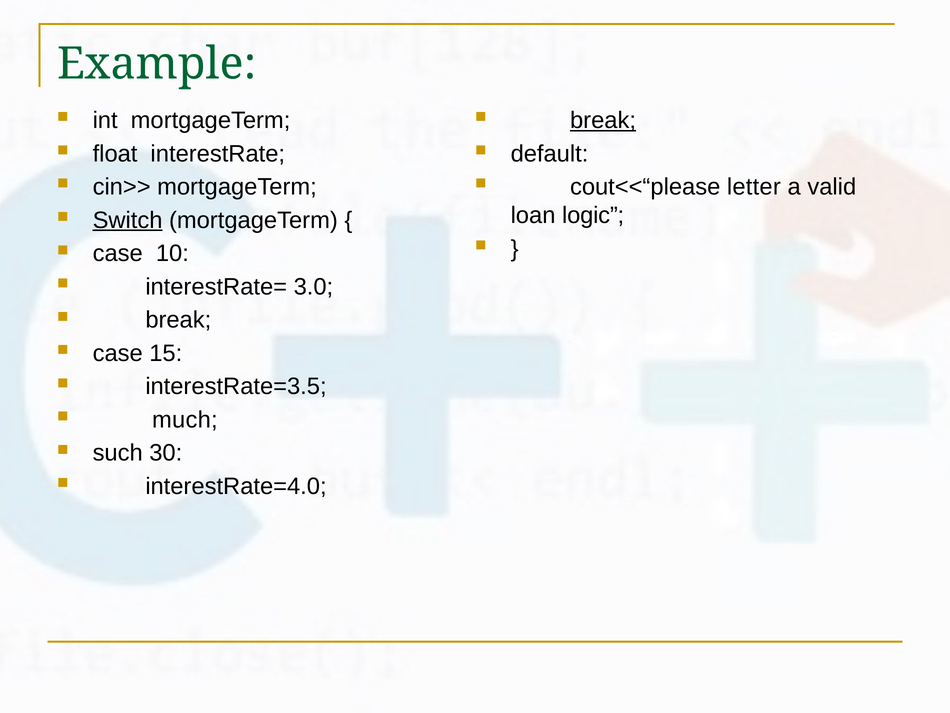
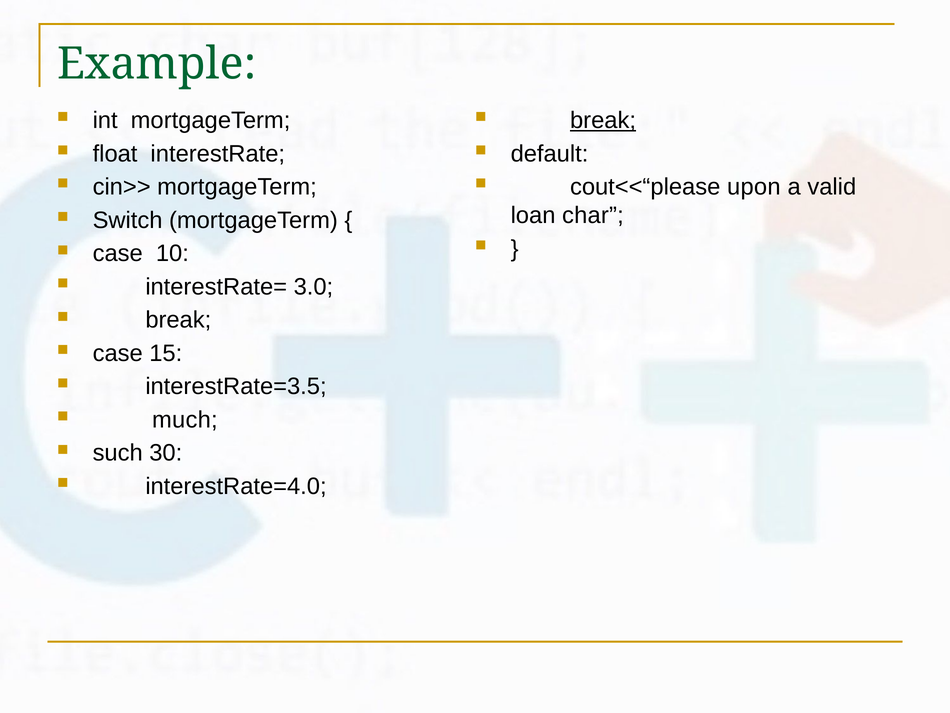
letter: letter -> upon
logic: logic -> char
Switch underline: present -> none
